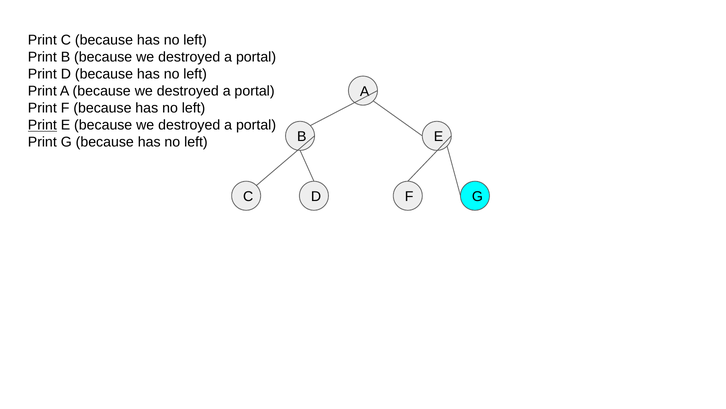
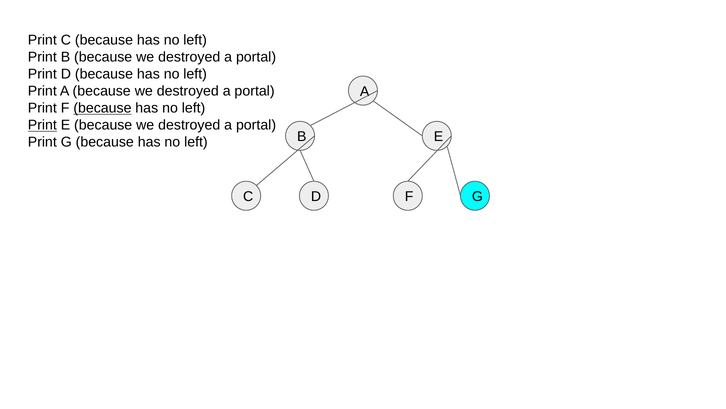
because at (102, 108) underline: none -> present
